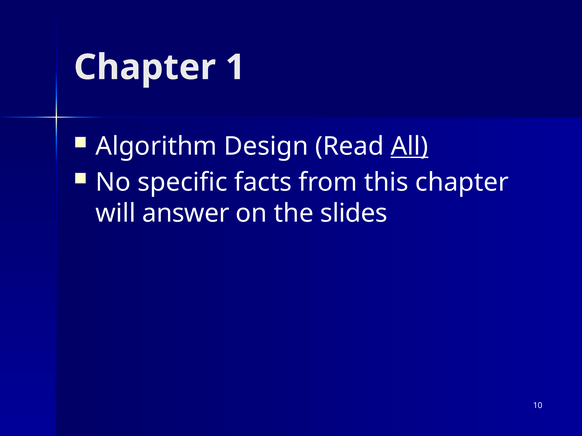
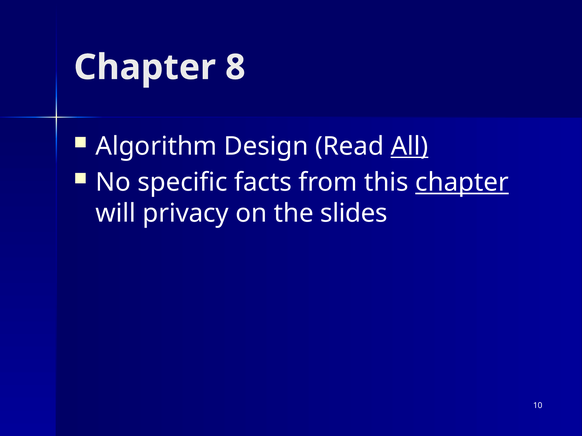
1: 1 -> 8
chapter at (462, 183) underline: none -> present
answer: answer -> privacy
